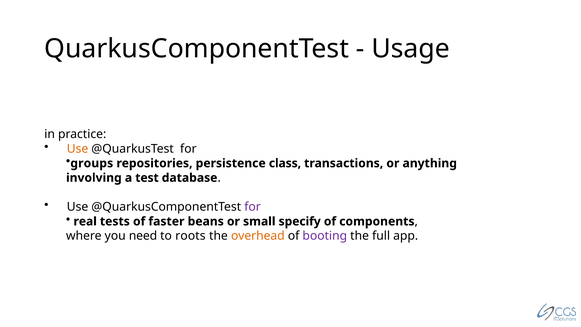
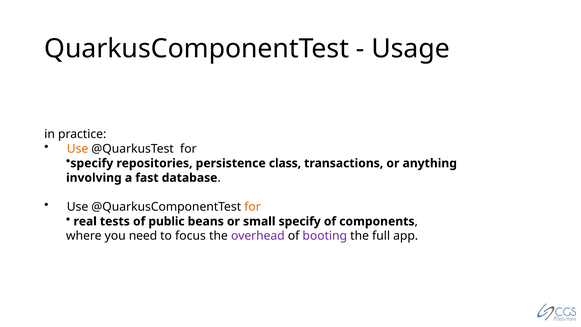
groups at (92, 163): groups -> specify
test: test -> fast
for at (253, 207) colour: purple -> orange
faster: faster -> public
roots: roots -> focus
overhead colour: orange -> purple
